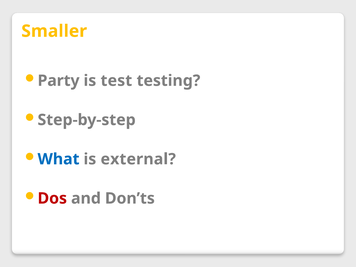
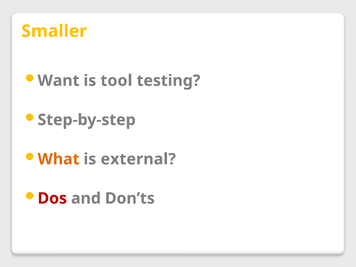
Party: Party -> Want
test: test -> tool
What colour: blue -> orange
